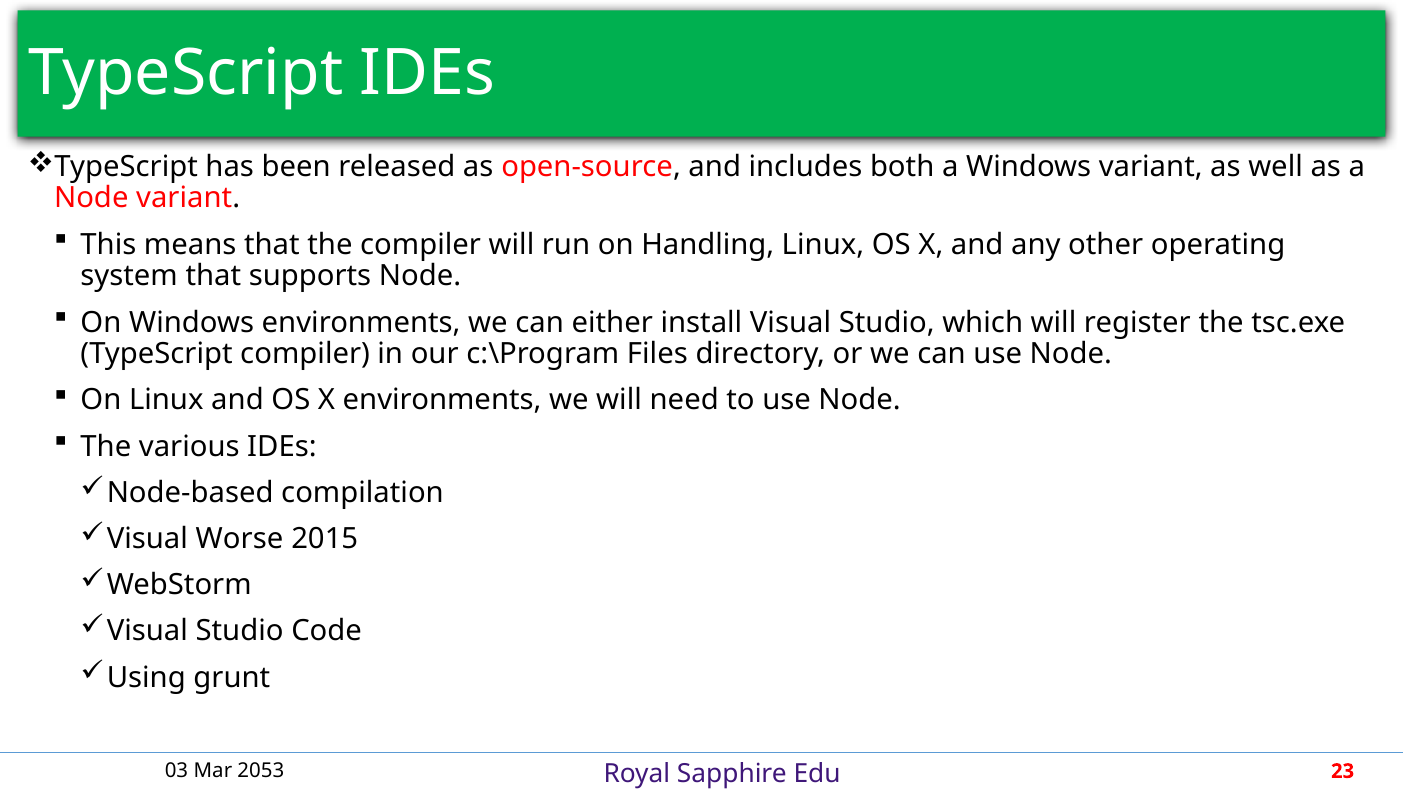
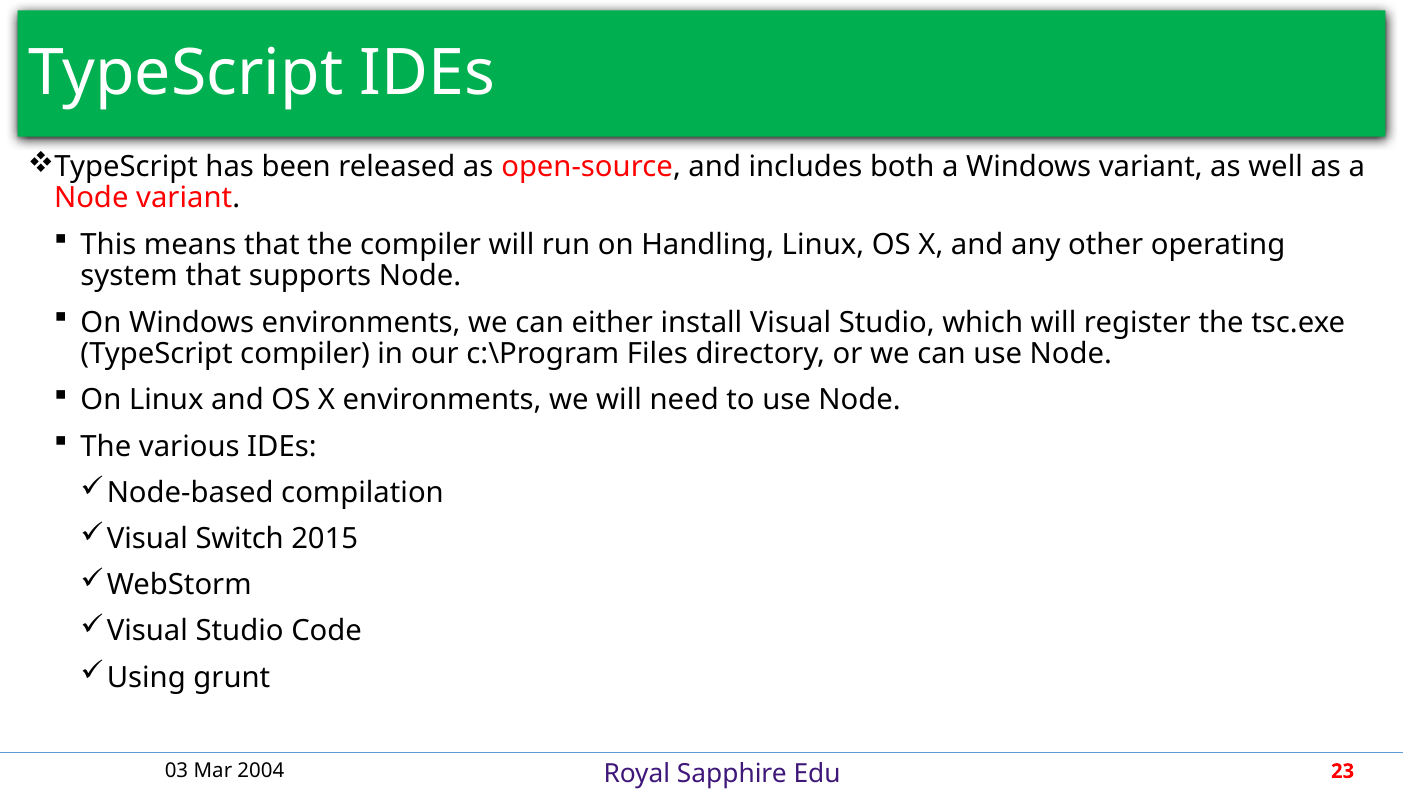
Worse: Worse -> Switch
2053: 2053 -> 2004
